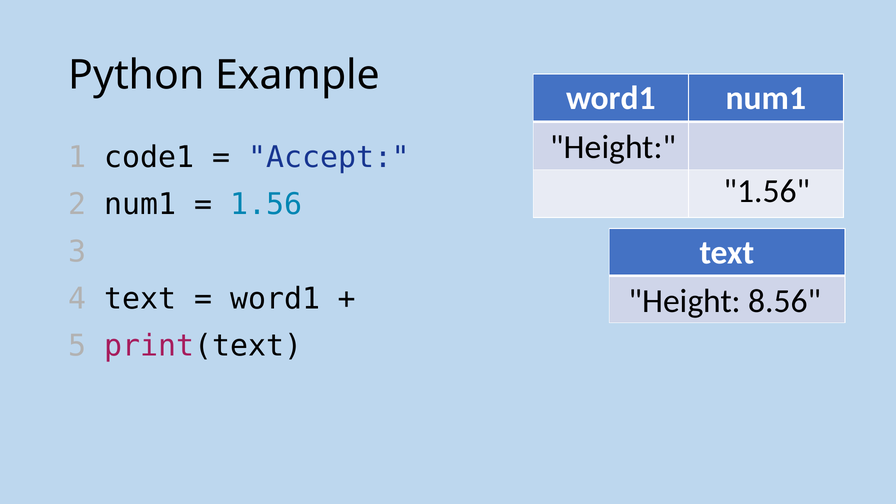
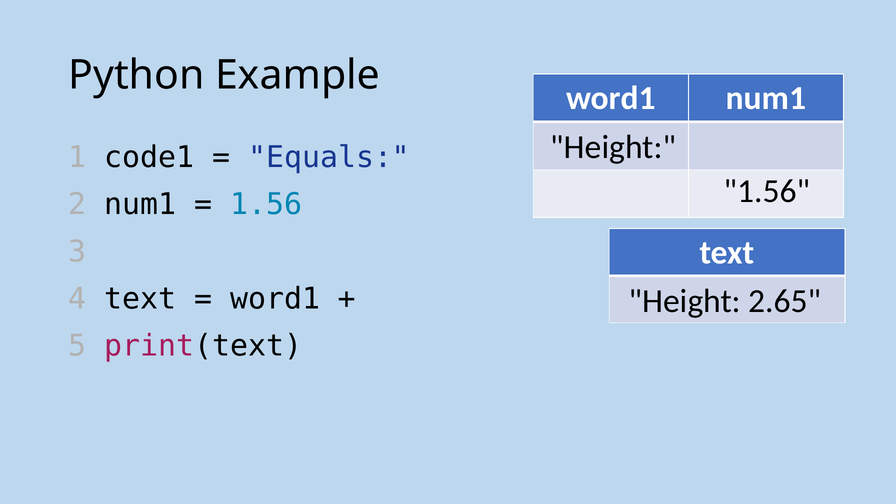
Accept: Accept -> Equals
8.56: 8.56 -> 2.65
